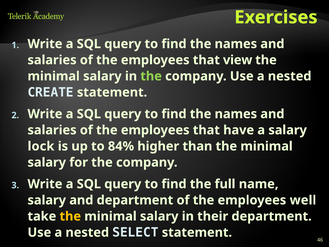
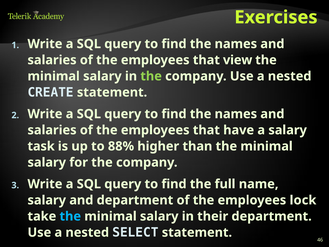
lock: lock -> task
84%: 84% -> 88%
well: well -> lock
the at (70, 216) colour: yellow -> light blue
